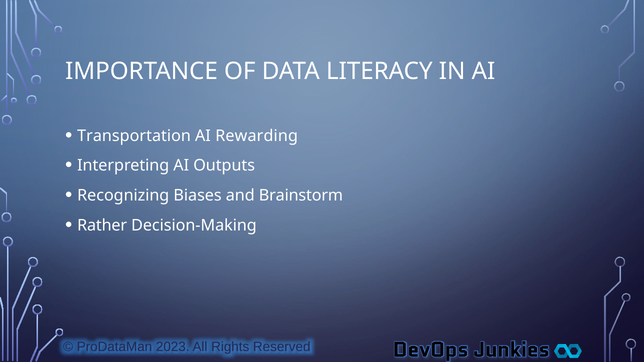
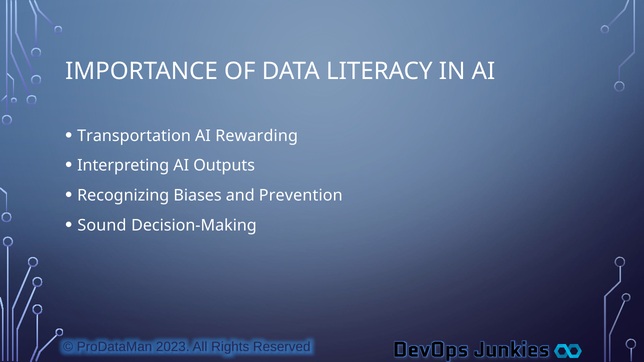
Brainstorm: Brainstorm -> Prevention
Rather: Rather -> Sound
